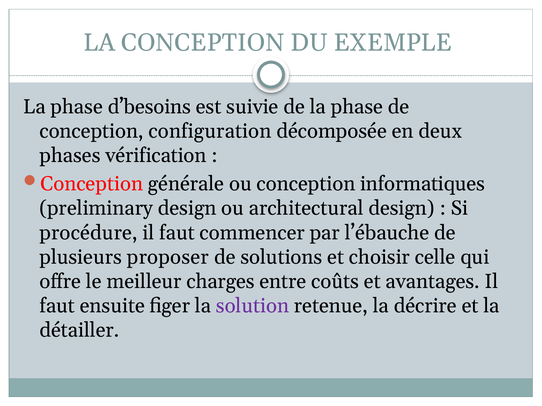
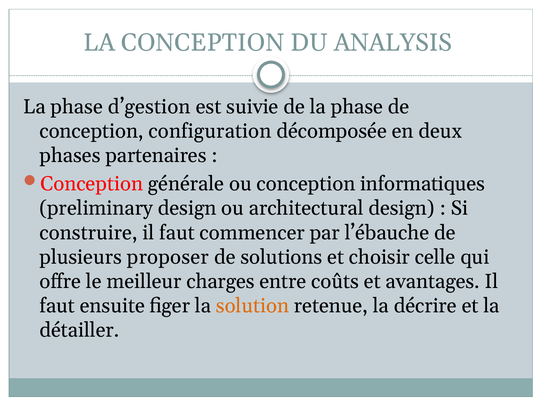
EXEMPLE: EXEMPLE -> ANALYSIS
d’besoins: d’besoins -> d’gestion
vérification: vérification -> partenaires
procédure: procédure -> construire
solution colour: purple -> orange
